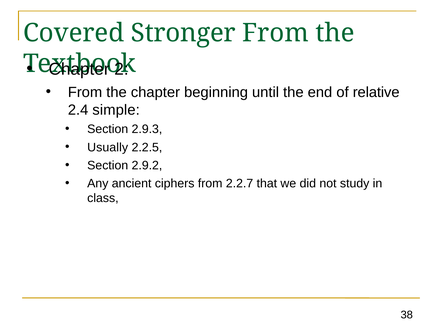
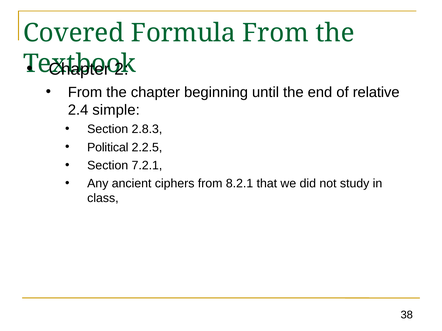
Stronger: Stronger -> Formula
2.9.3: 2.9.3 -> 2.8.3
Usually: Usually -> Political
2.9.2: 2.9.2 -> 7.2.1
2.2.7: 2.2.7 -> 8.2.1
